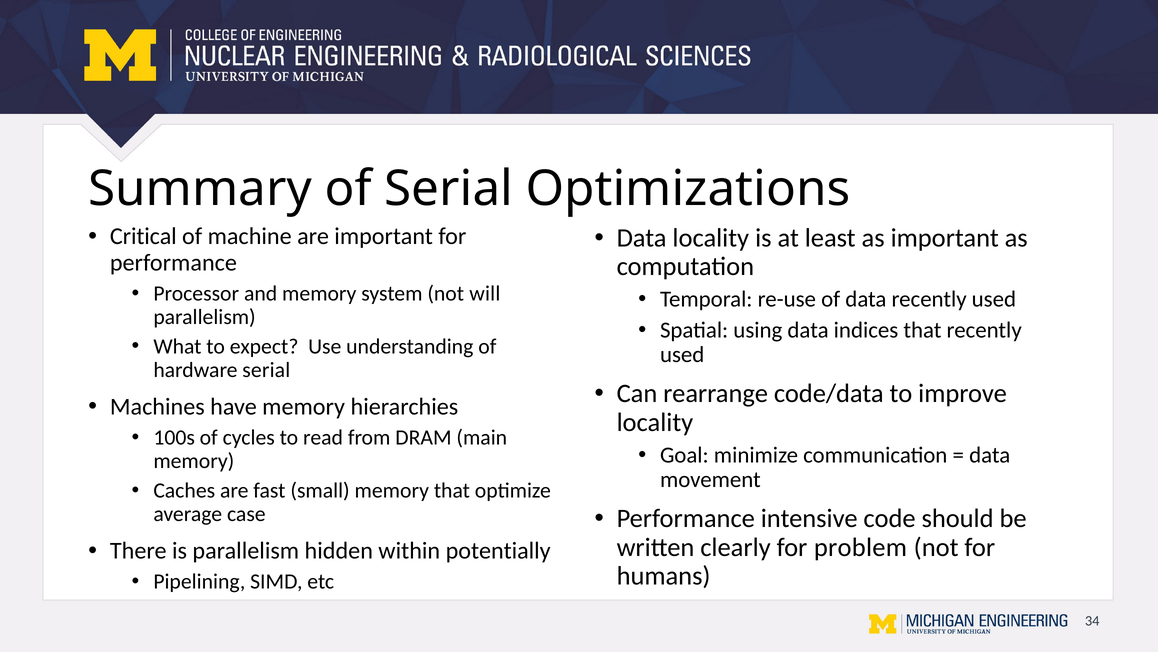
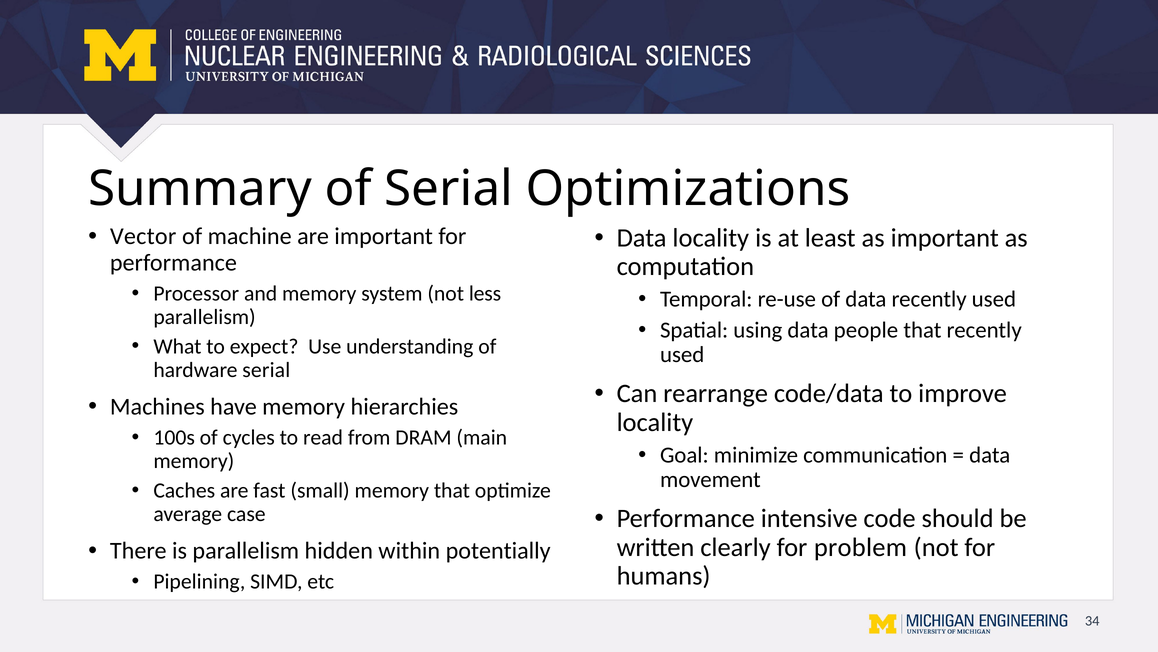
Critical: Critical -> Vector
will: will -> less
indices: indices -> people
